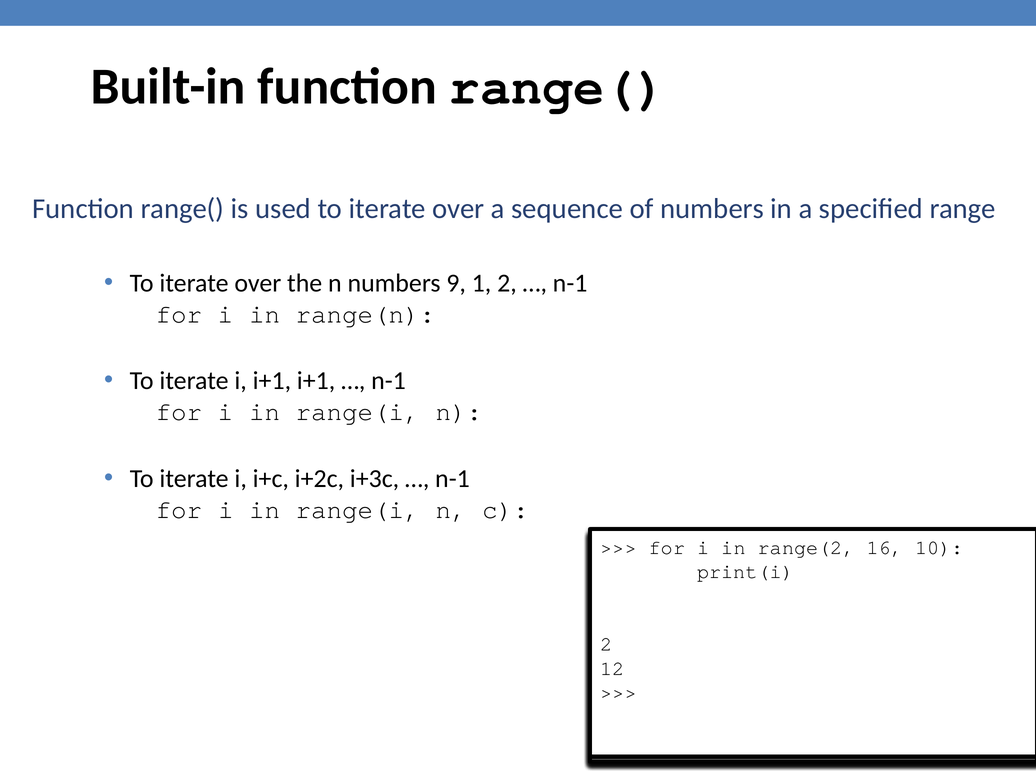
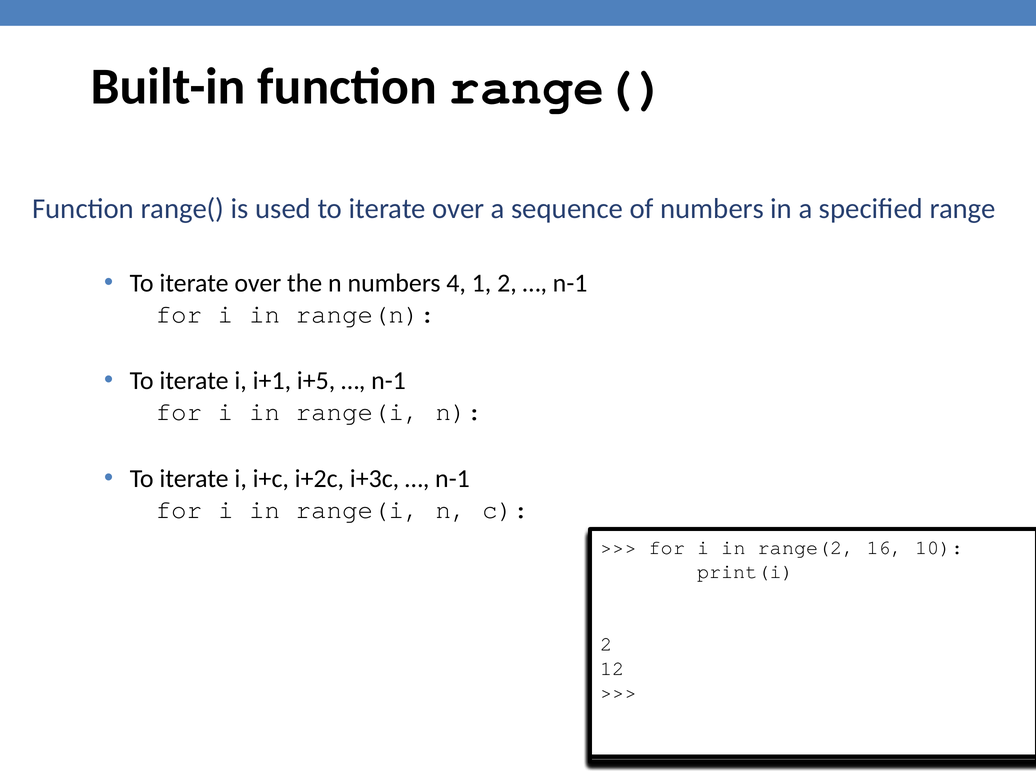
numbers 9: 9 -> 4
i+1 i+1: i+1 -> i+5
